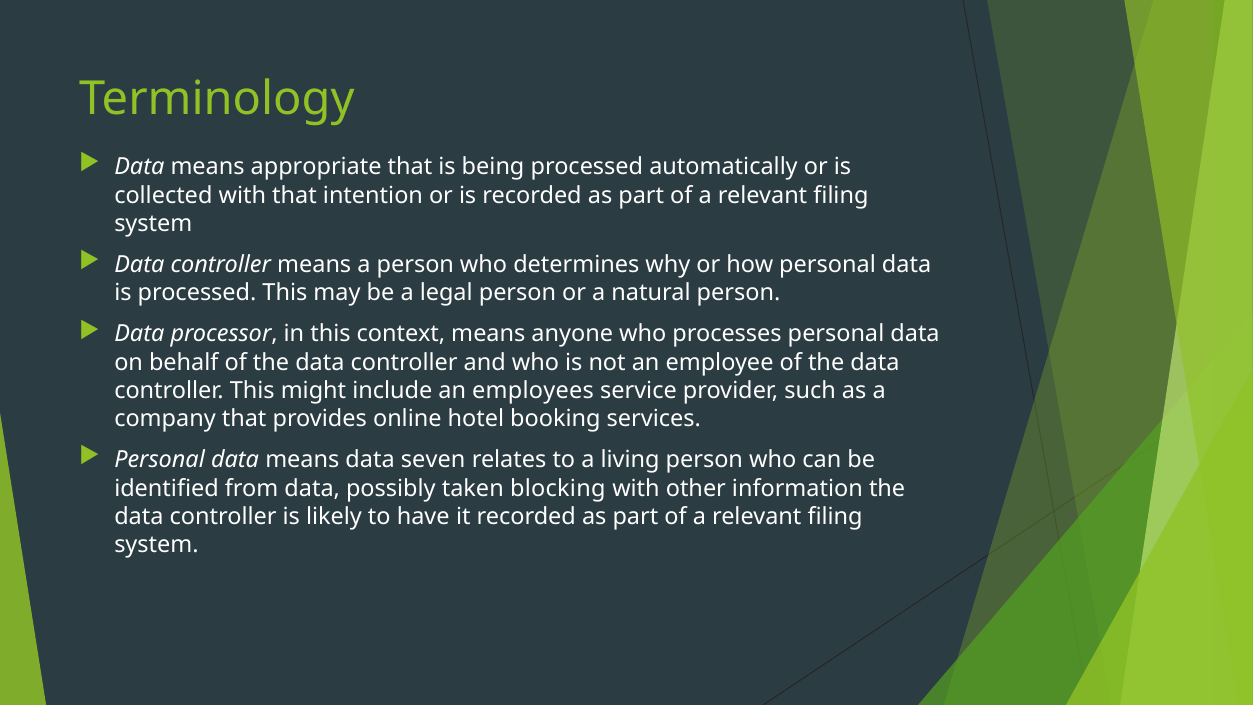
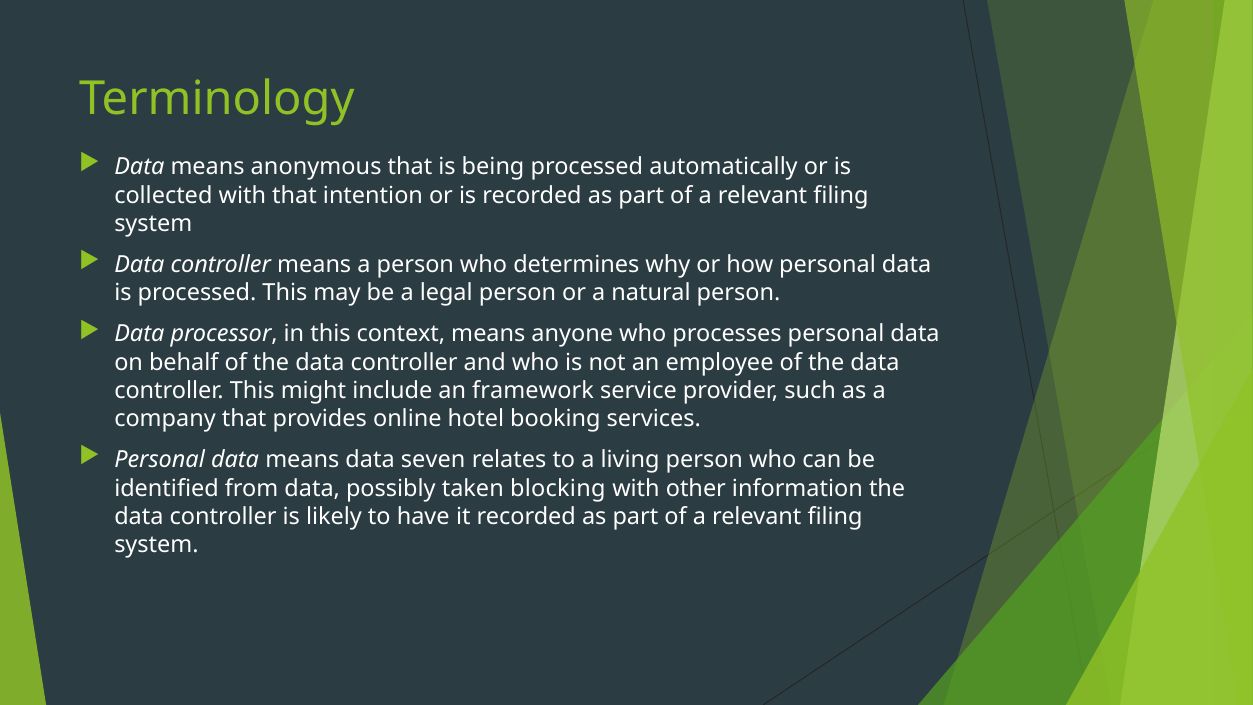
appropriate: appropriate -> anonymous
employees: employees -> framework
